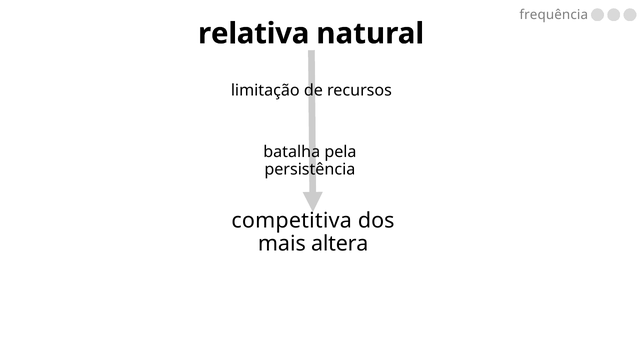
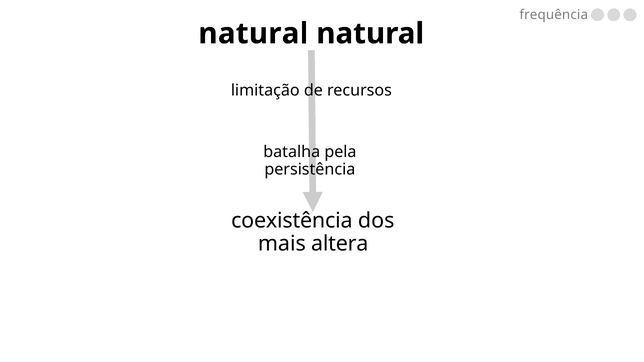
relativa at (254, 34): relativa -> natural
competitiva: competitiva -> coexistência
